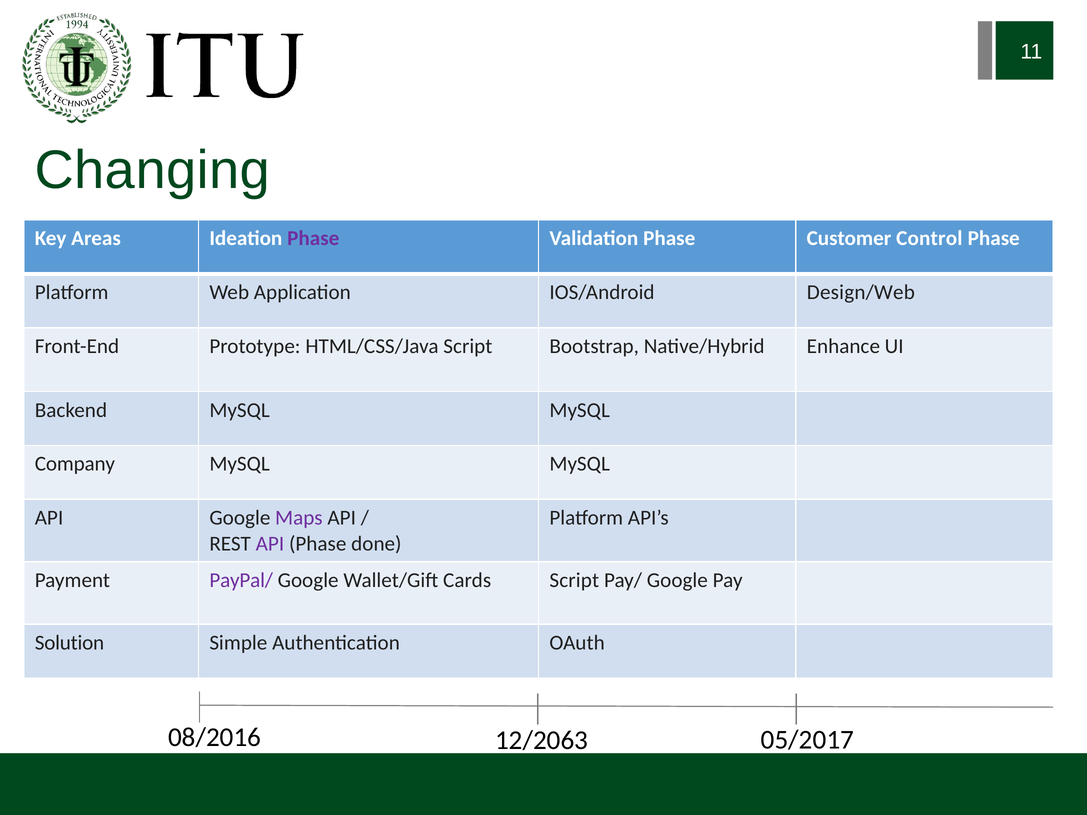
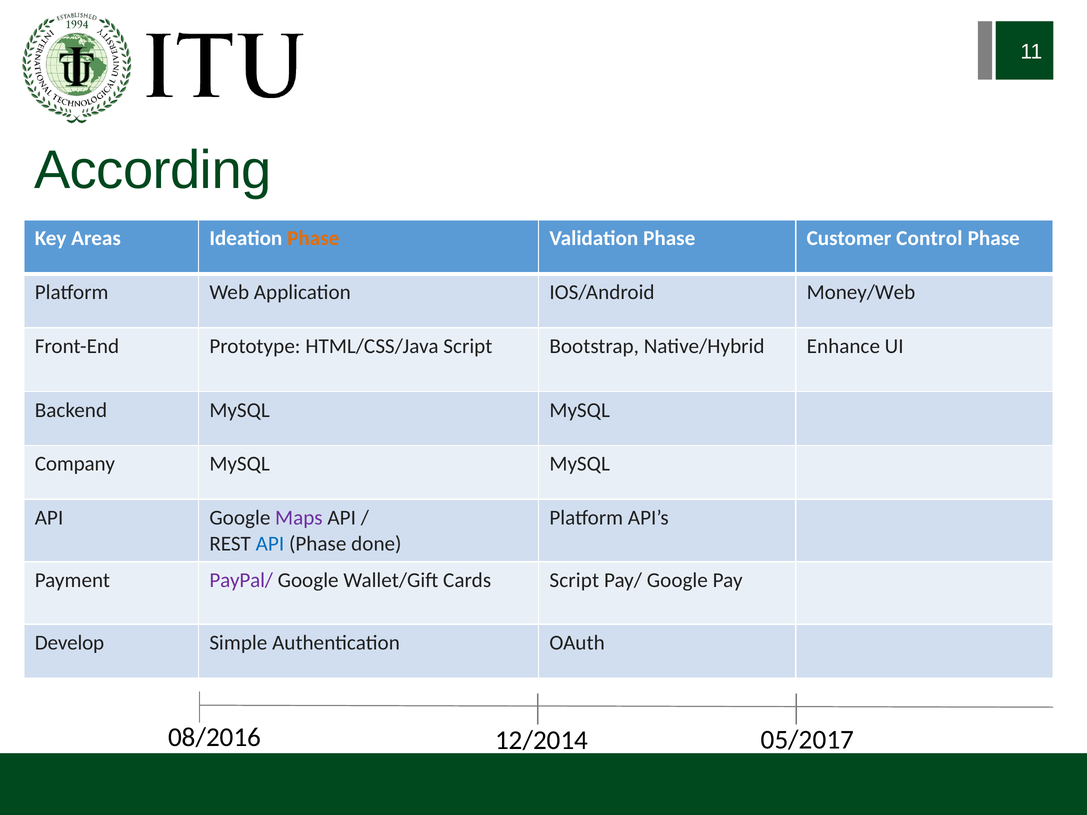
Changing: Changing -> According
Phase at (313, 239) colour: purple -> orange
Design/Web: Design/Web -> Money/Web
API at (270, 544) colour: purple -> blue
Solution: Solution -> Develop
12/2063: 12/2063 -> 12/2014
